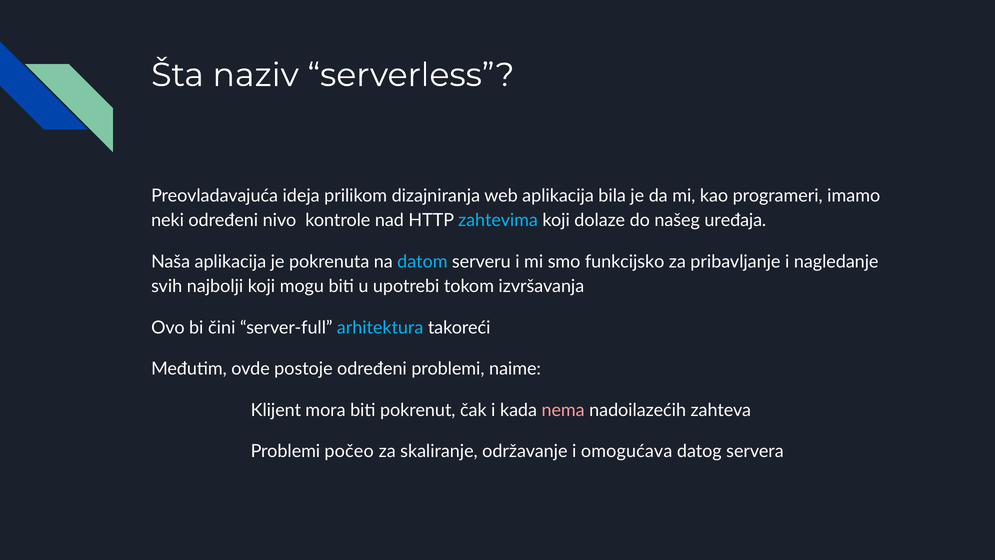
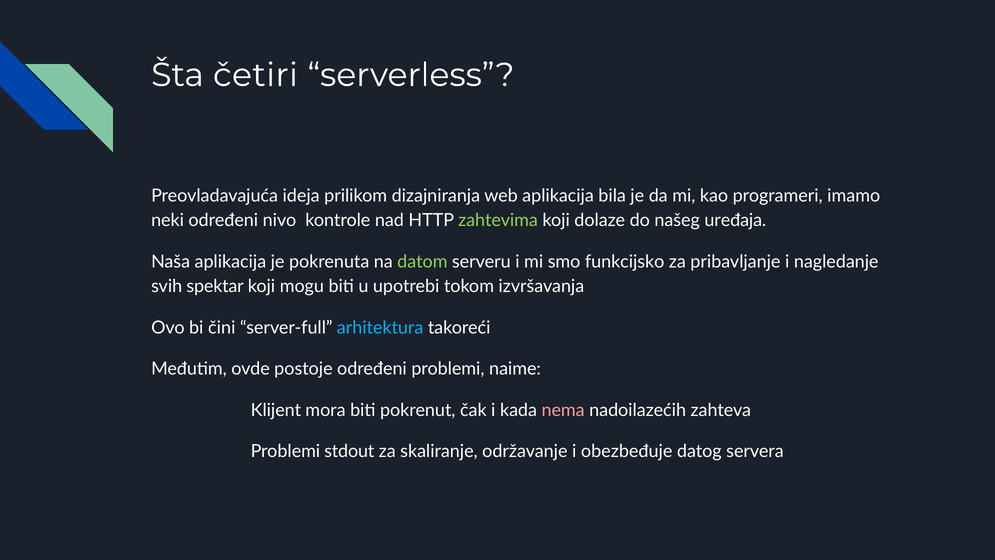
naziv: naziv -> četiri
zahtevima colour: light blue -> light green
datom colour: light blue -> light green
najbolji: najbolji -> spektar
počeo: počeo -> stdout
omogućava: omogućava -> obezbeđuje
